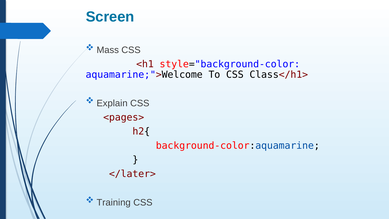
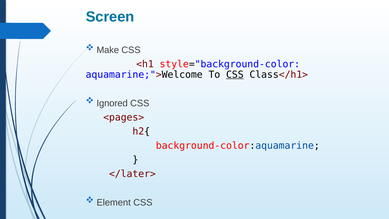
Mass: Mass -> Make
CSS at (235, 75) underline: none -> present
Explain: Explain -> Ignored
Training: Training -> Element
